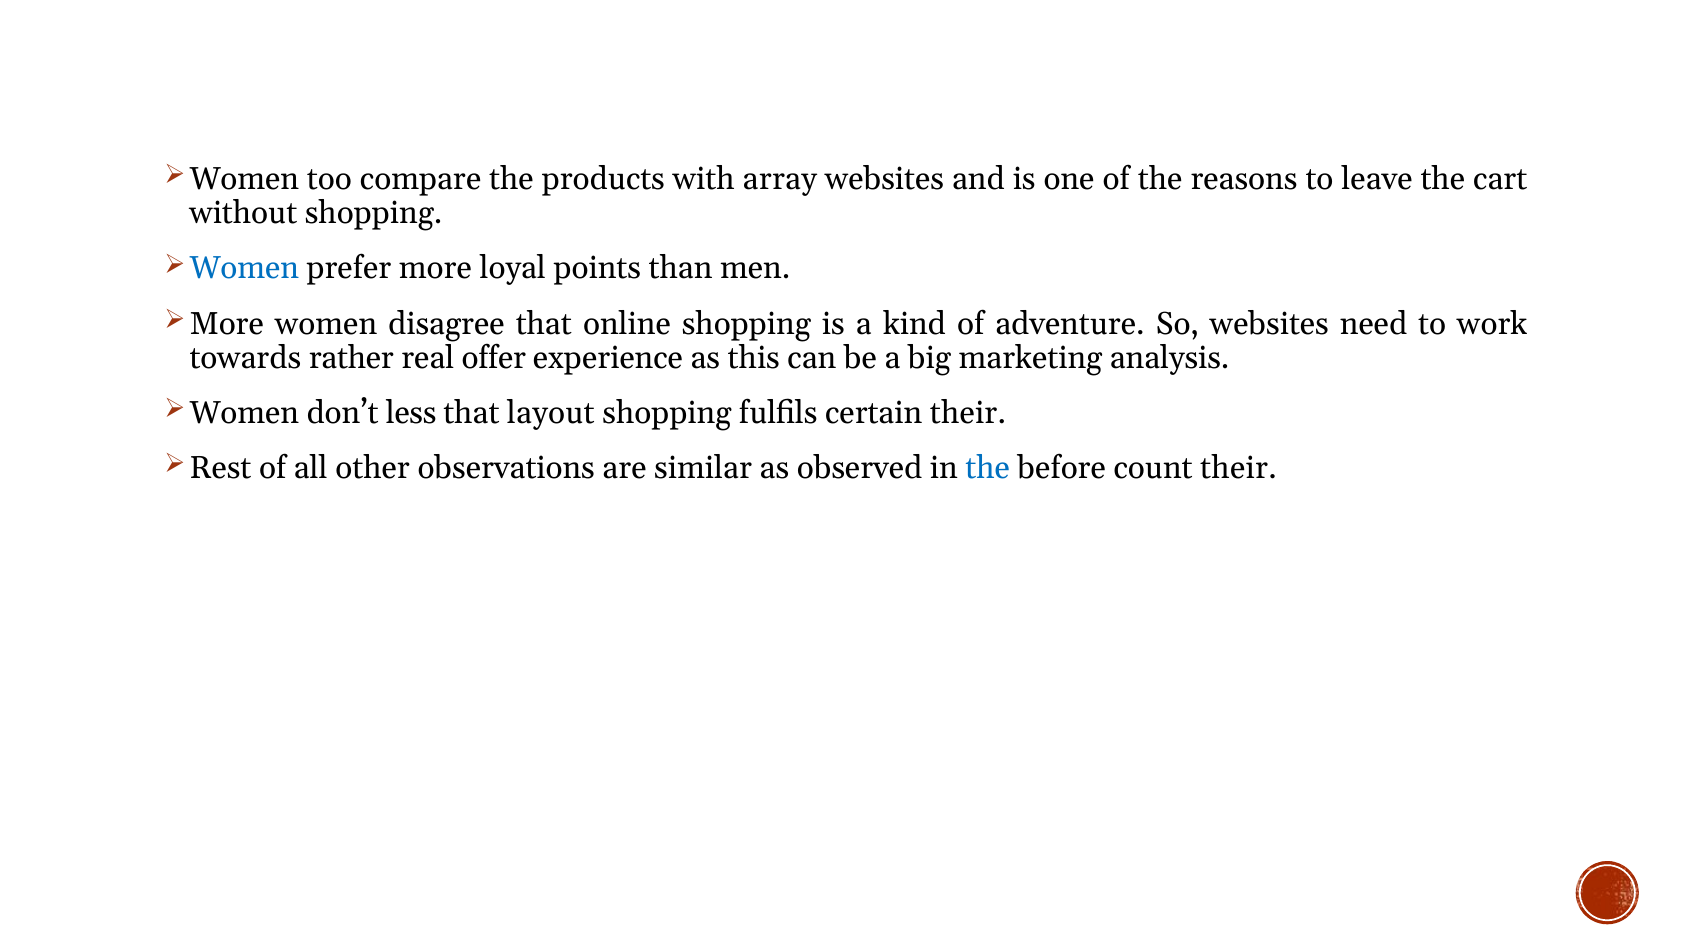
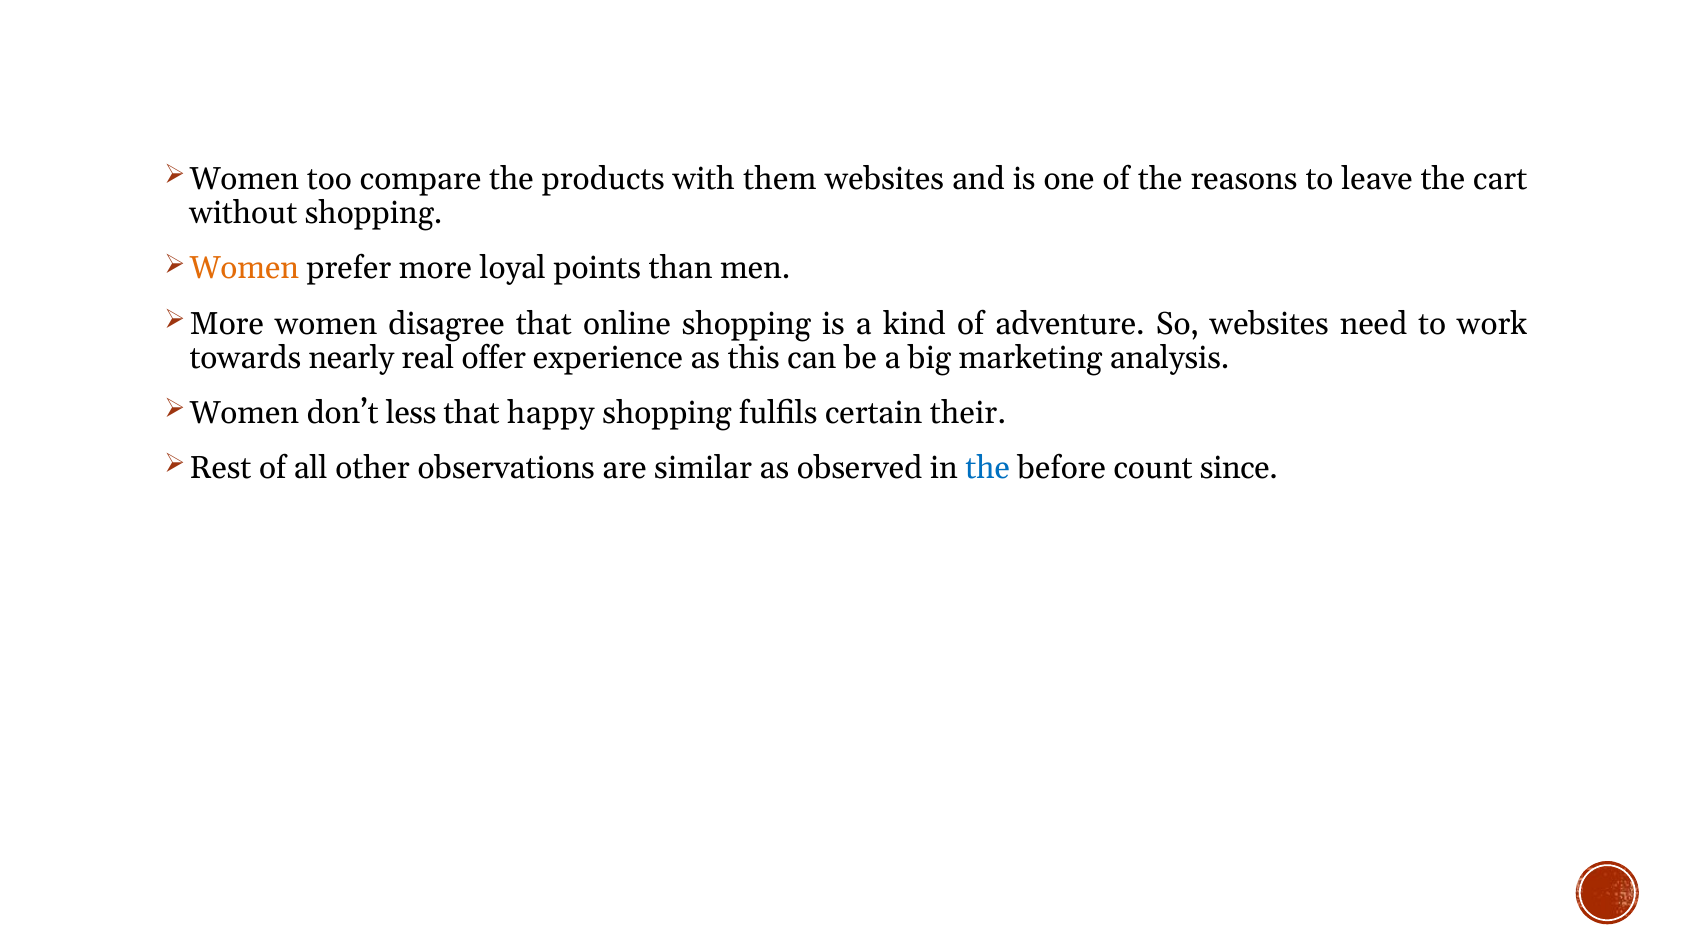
array: array -> them
Women at (244, 268) colour: blue -> orange
rather: rather -> nearly
layout: layout -> happy
count their: their -> since
